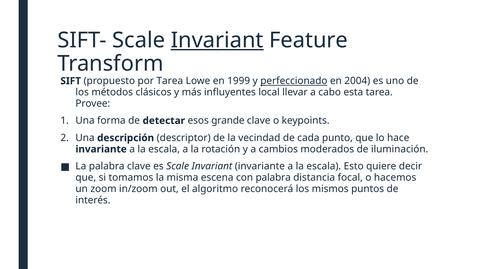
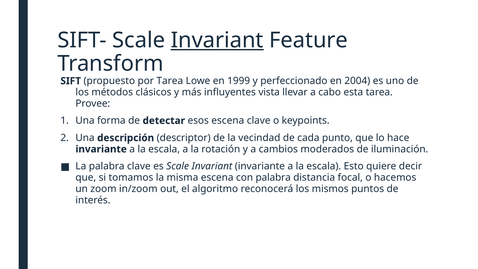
perfeccionado underline: present -> none
local: local -> vista
esos grande: grande -> escena
